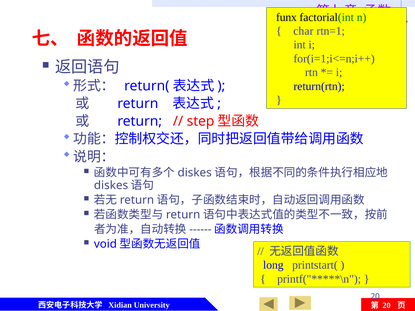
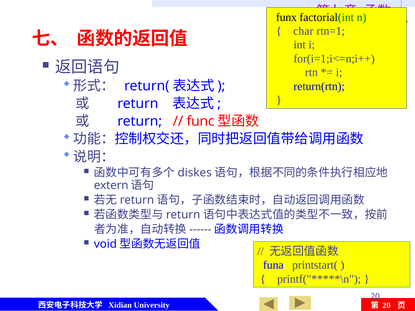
step: step -> func
diskes at (111, 185): diskes -> extern
long: long -> funa
